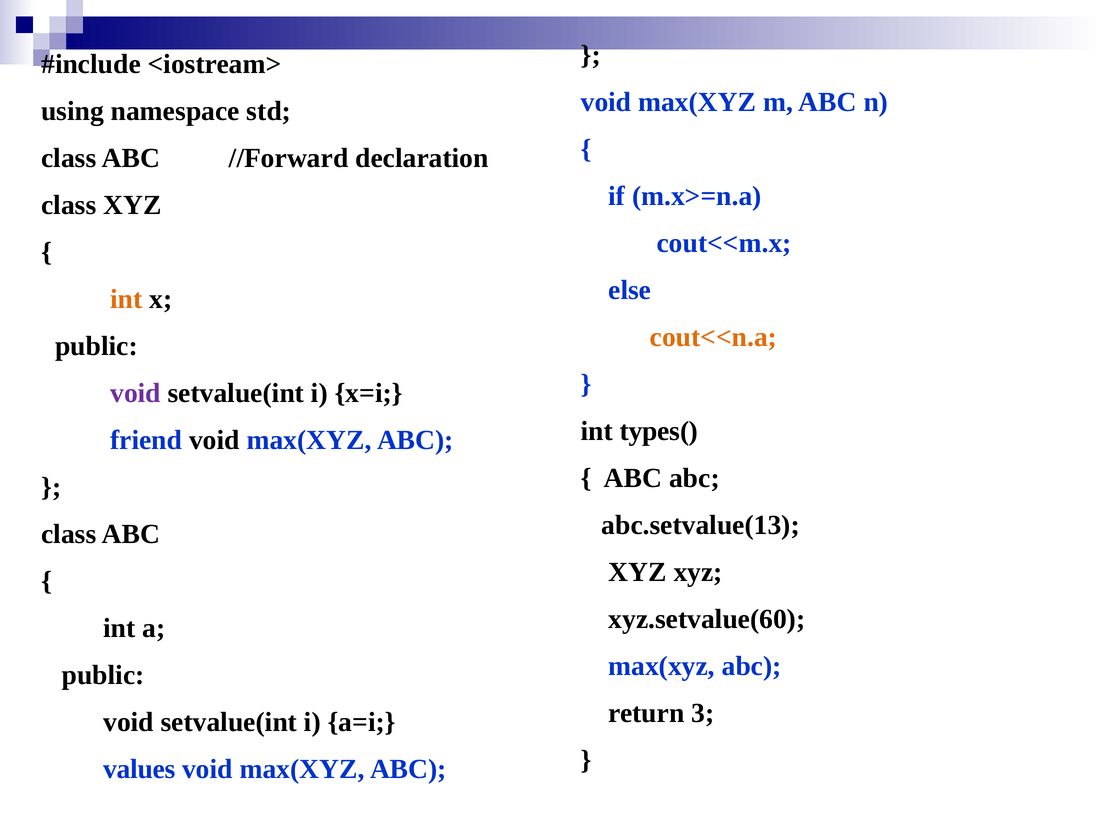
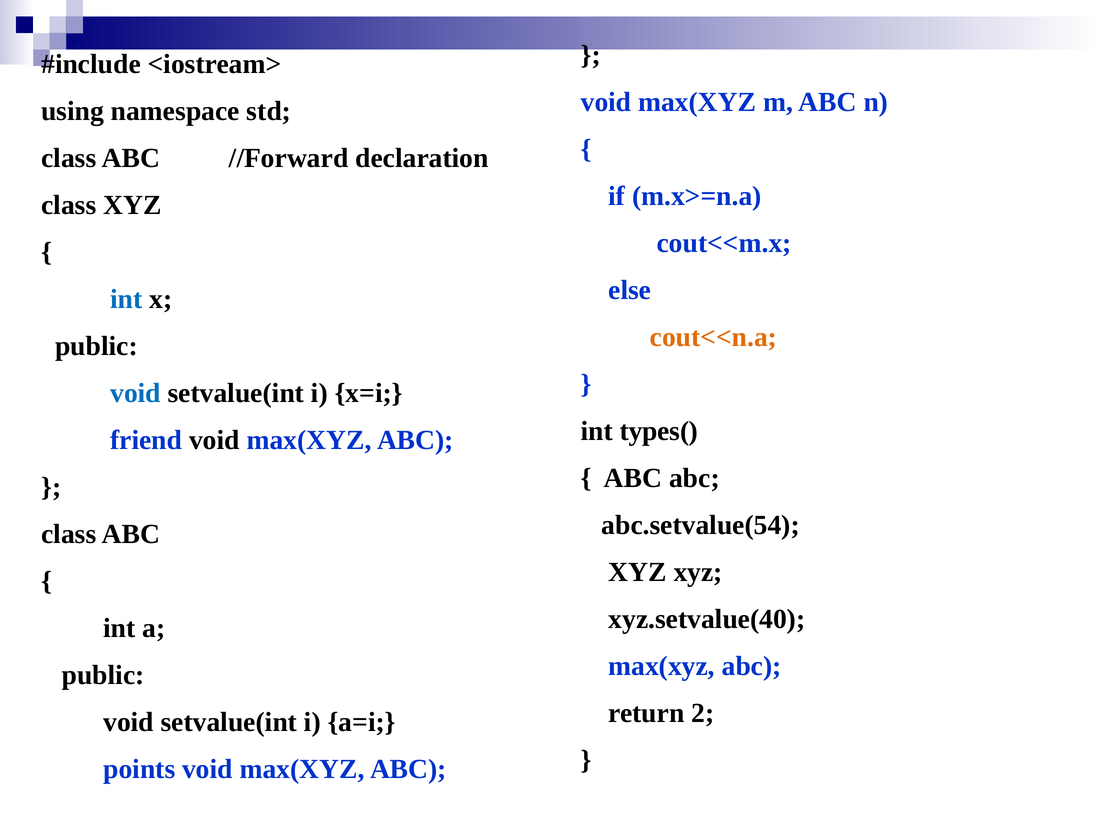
int at (126, 299) colour: orange -> blue
void at (136, 393) colour: purple -> blue
abc.setvalue(13: abc.setvalue(13 -> abc.setvalue(54
xyz.setvalue(60: xyz.setvalue(60 -> xyz.setvalue(40
3: 3 -> 2
values: values -> points
